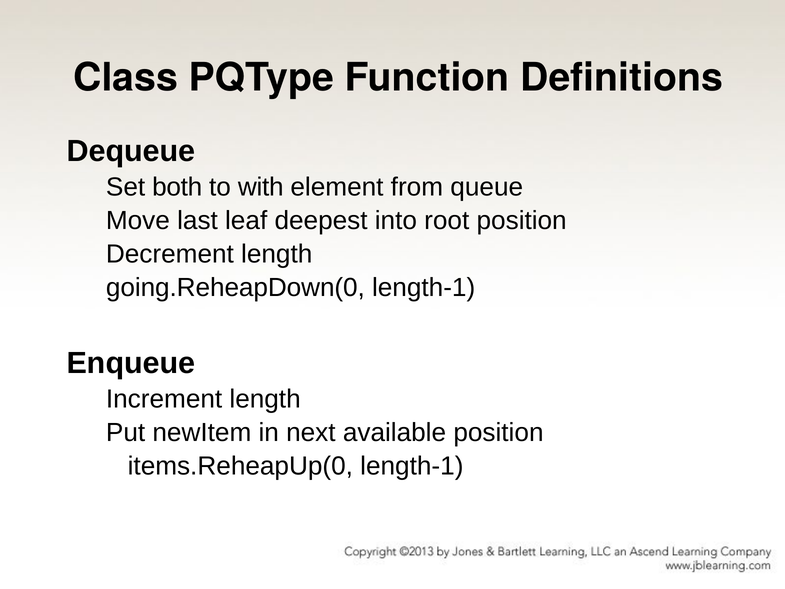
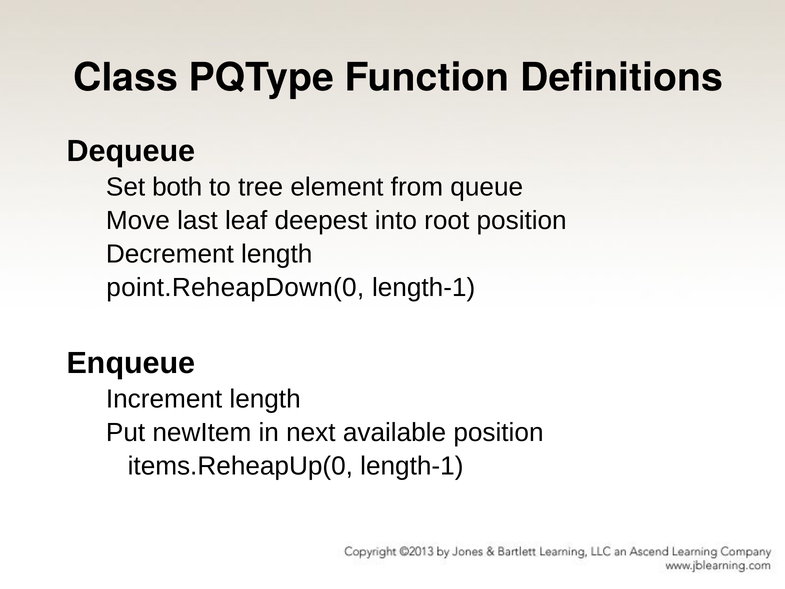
with: with -> tree
going.ReheapDown(0: going.ReheapDown(0 -> point.ReheapDown(0
